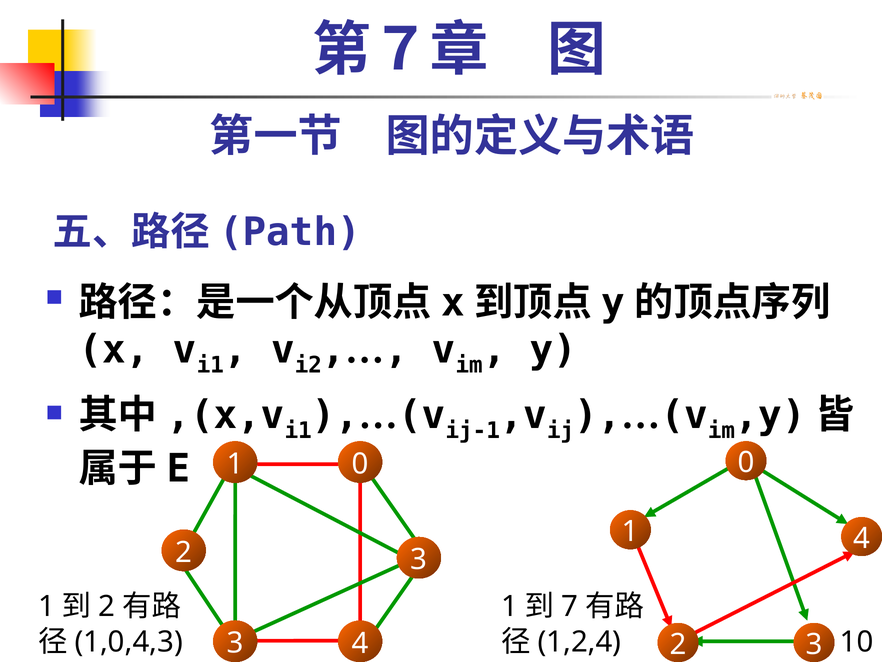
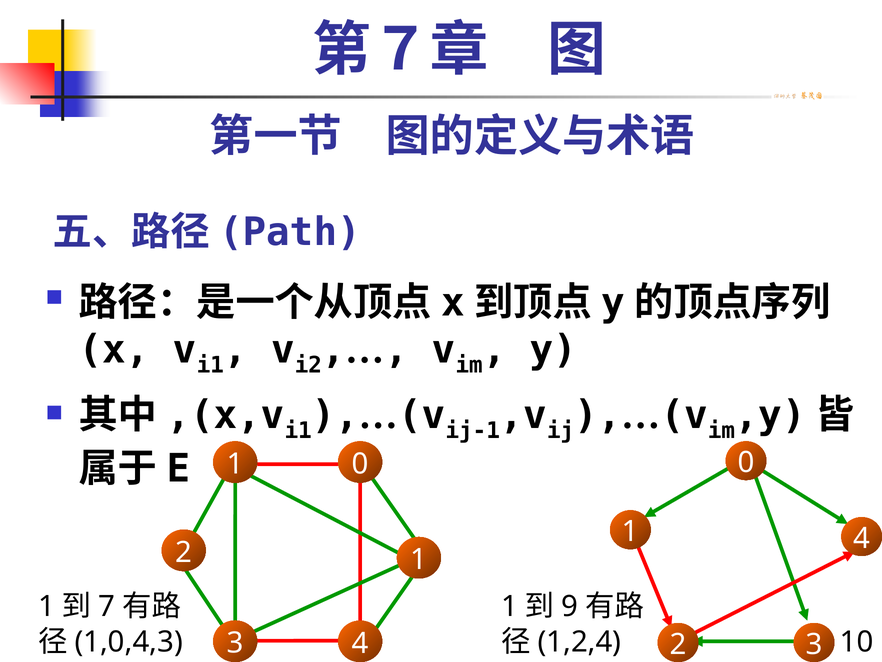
2 3: 3 -> 1
2 at (107, 606): 2 -> 7
7: 7 -> 9
